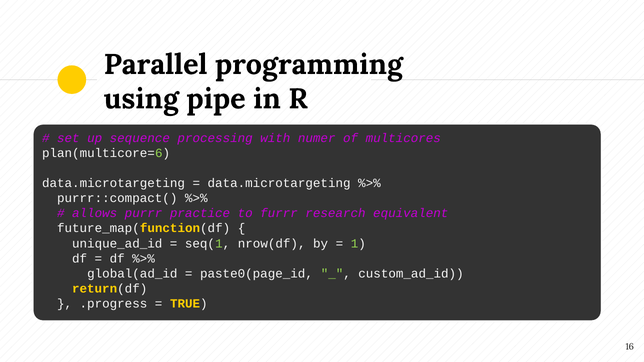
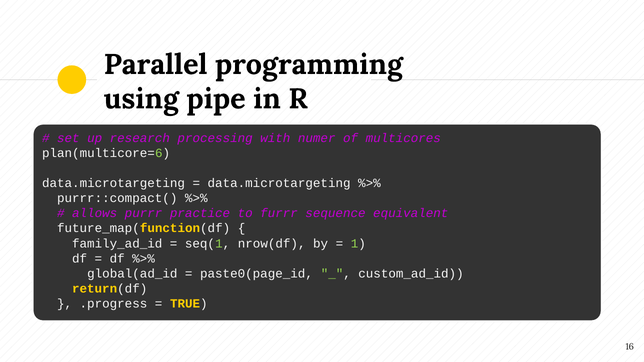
sequence: sequence -> research
research: research -> sequence
unique_ad_id: unique_ad_id -> family_ad_id
